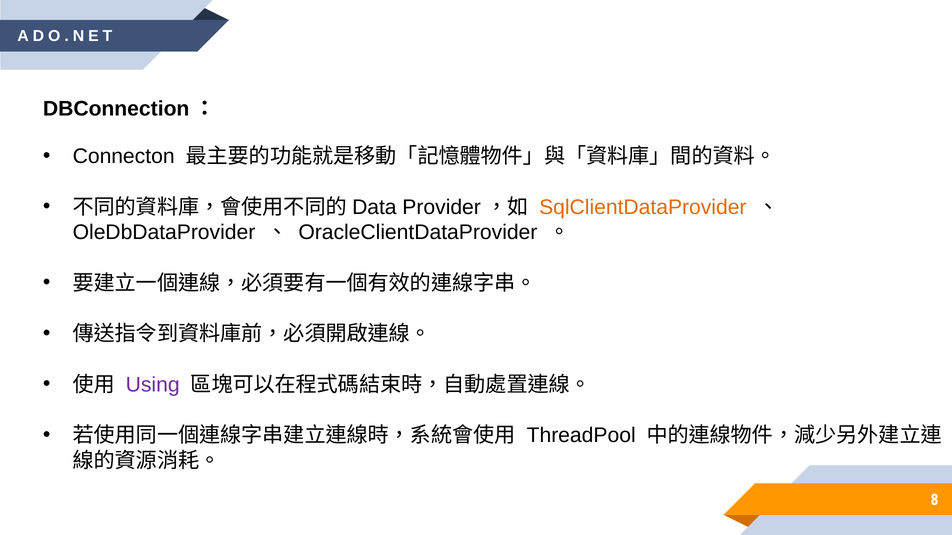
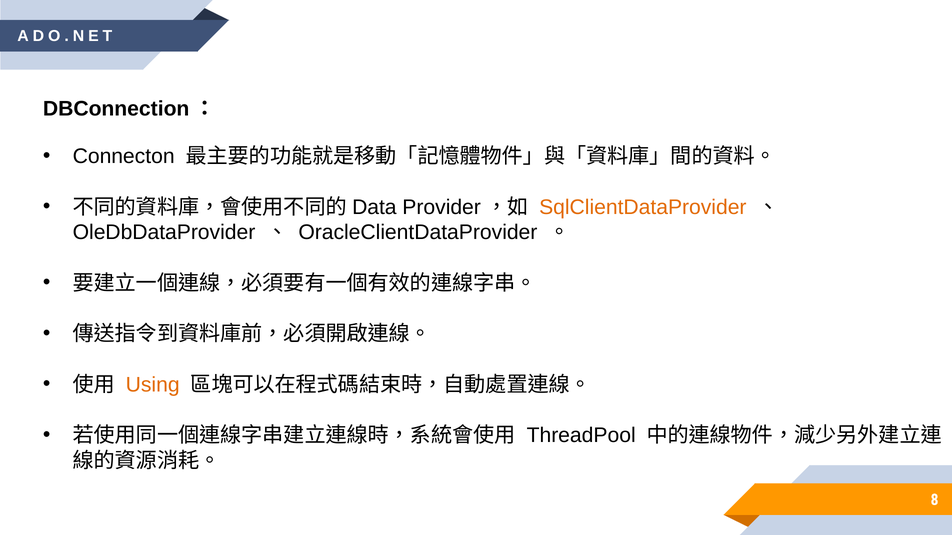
Using colour: purple -> orange
